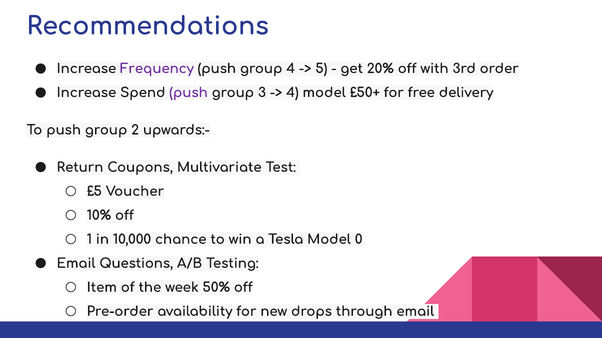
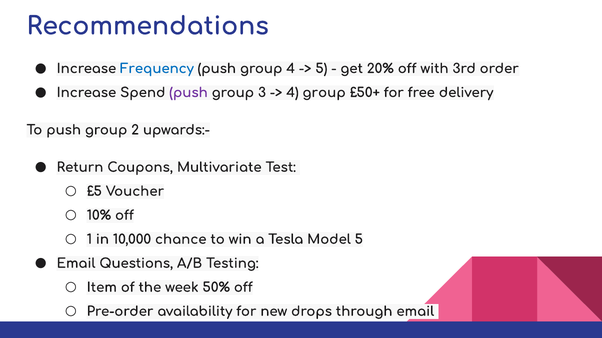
Frequency colour: purple -> blue
4 model: model -> group
Model 0: 0 -> 5
